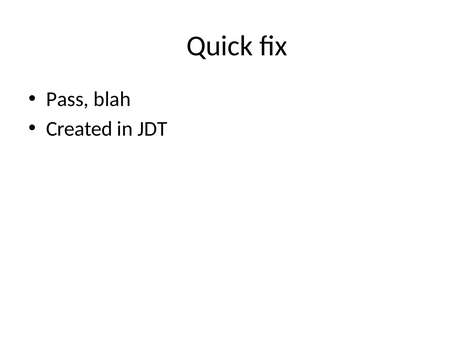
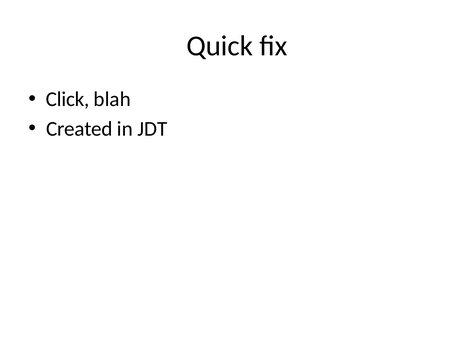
Pass: Pass -> Click
